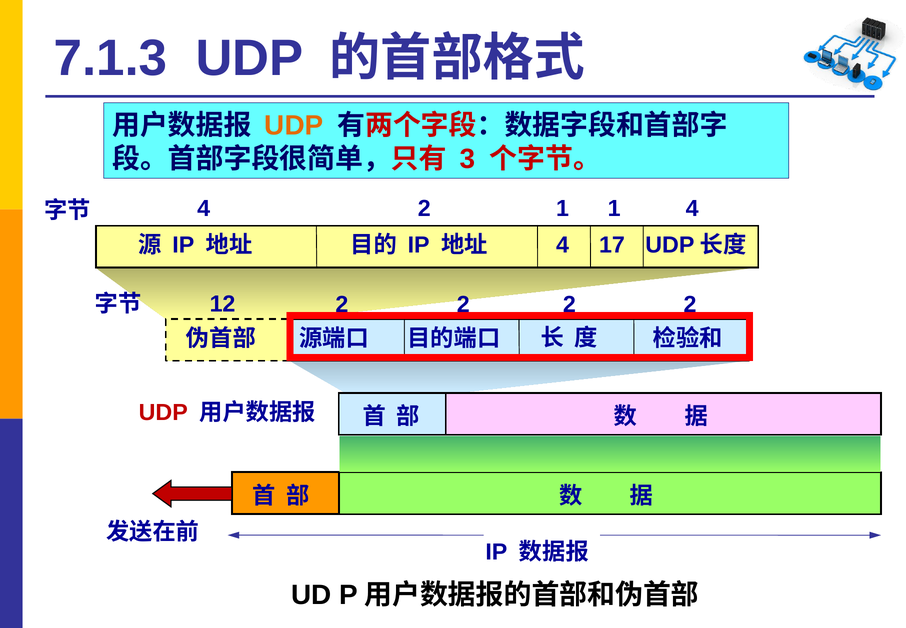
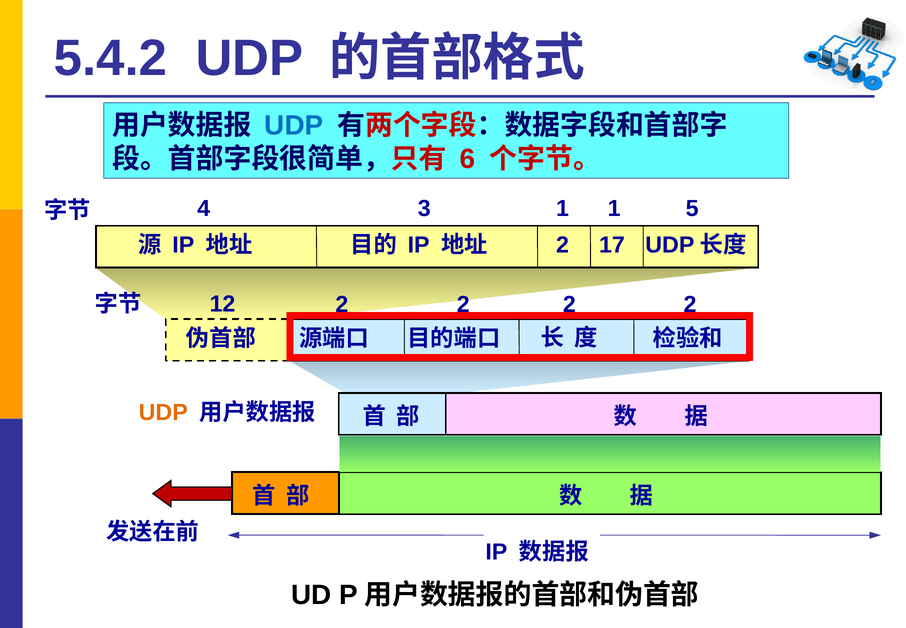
7.1.3: 7.1.3 -> 5.4.2
UDP at (294, 126) colour: orange -> blue
3: 3 -> 6
4 2: 2 -> 3
1 4: 4 -> 5
4 at (563, 245): 4 -> 2
UDP at (163, 412) colour: red -> orange
